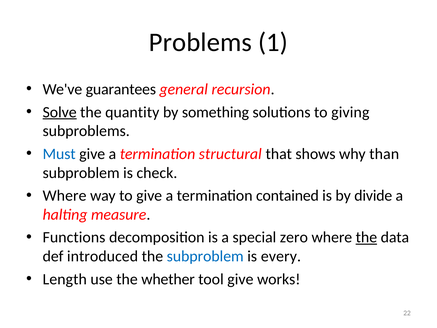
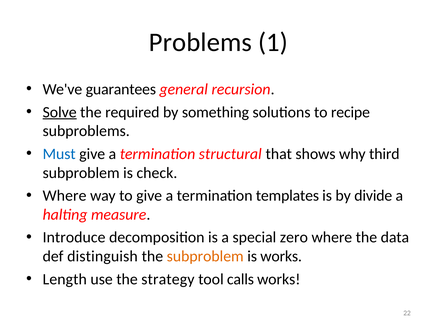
quantity: quantity -> required
giving: giving -> recipe
than: than -> third
contained: contained -> templates
Functions: Functions -> Introduce
the at (366, 237) underline: present -> none
introduced: introduced -> distinguish
subproblem at (205, 256) colour: blue -> orange
is every: every -> works
whether: whether -> strategy
tool give: give -> calls
